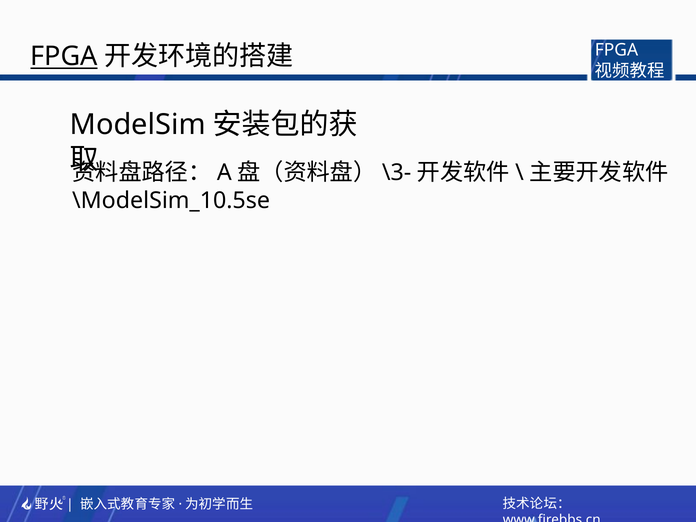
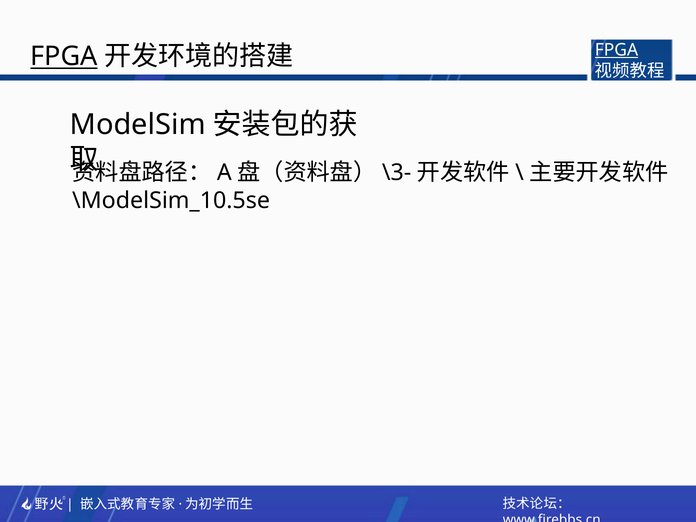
FPGA at (616, 50) underline: none -> present
